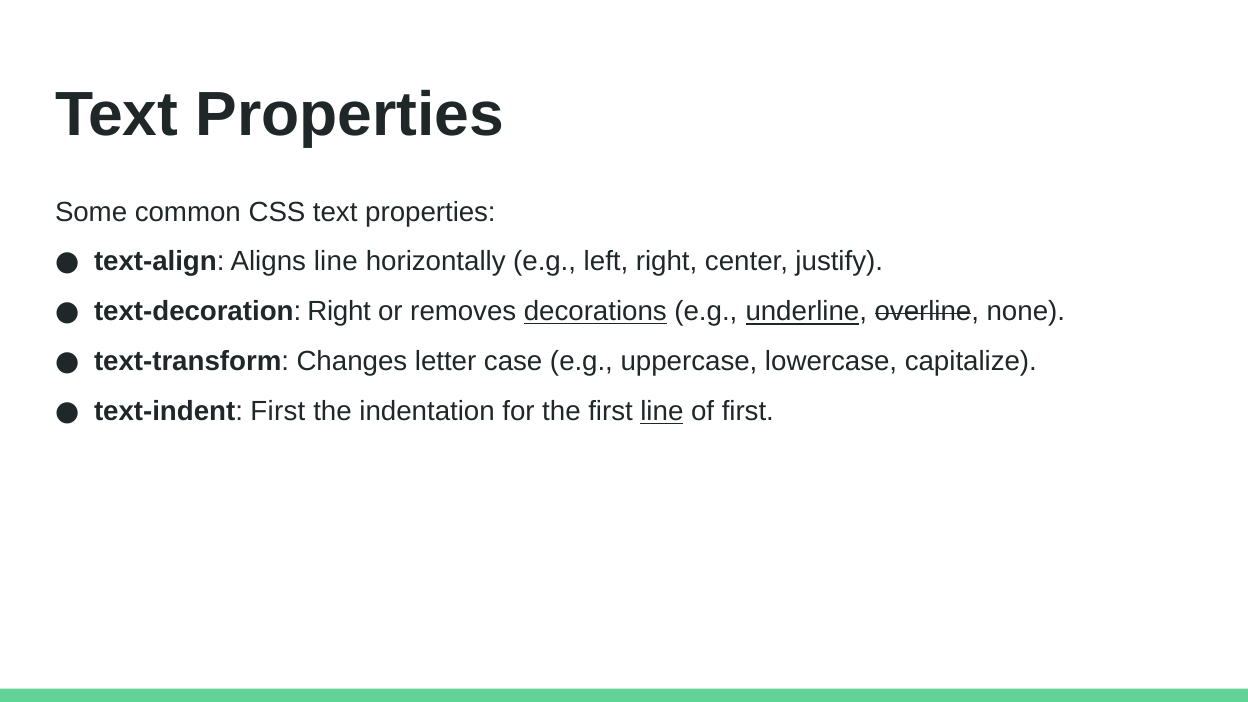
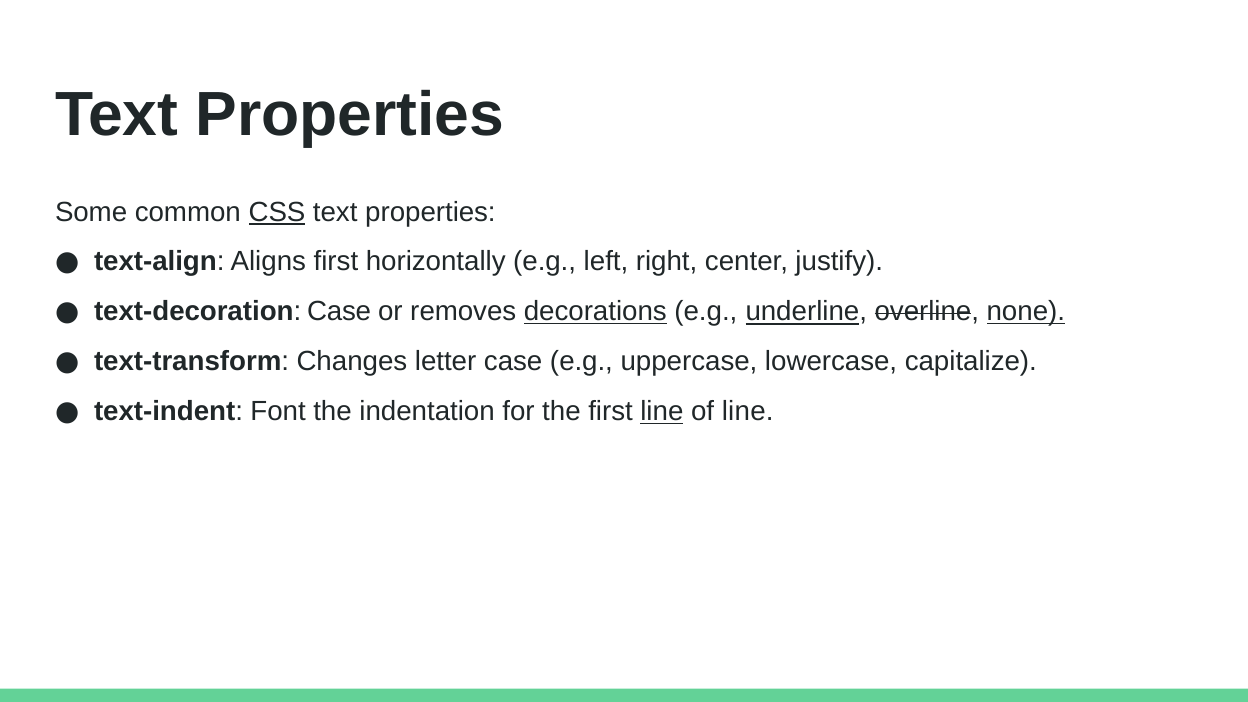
CSS underline: none -> present
Aligns line: line -> first
text-decoration Right: Right -> Case
none underline: none -> present
text-indent First: First -> Font
of first: first -> line
